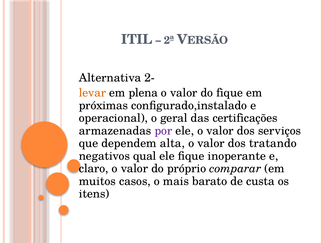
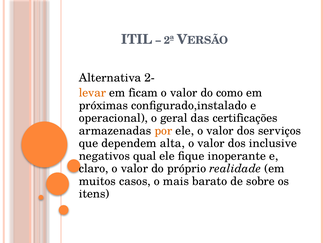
plena: plena -> ficam
do fique: fique -> como
por colour: purple -> orange
tratando: tratando -> inclusive
comparar: comparar -> realidade
custa: custa -> sobre
